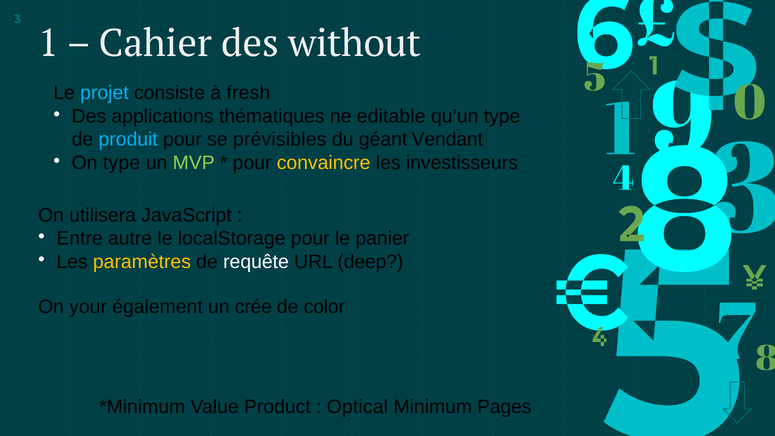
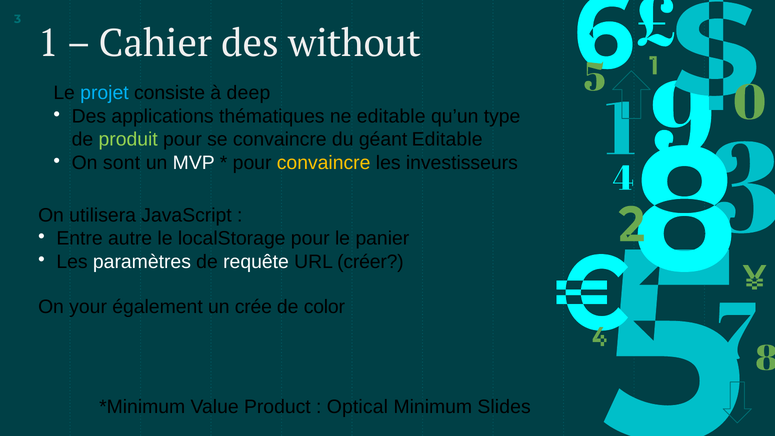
fresh: fresh -> deep
produit colour: light blue -> light green
se prévisibles: prévisibles -> convaincre
géant Vendant: Vendant -> Editable
On type: type -> sont
MVP colour: light green -> white
paramètres colour: yellow -> white
deep: deep -> créer
Pages: Pages -> Slides
